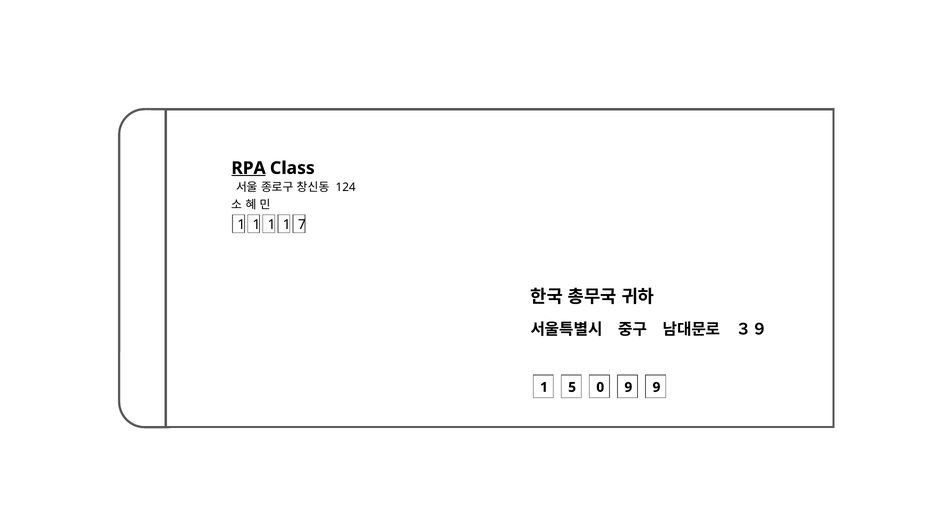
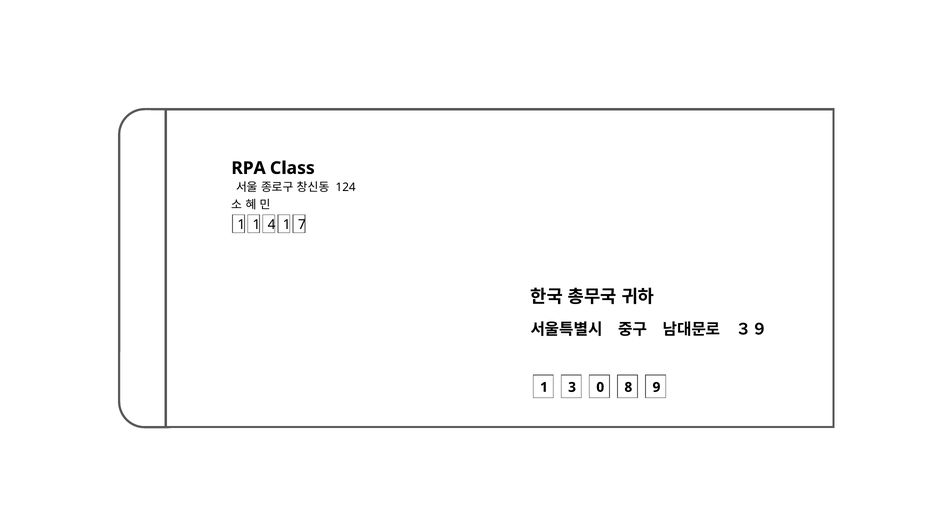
RPA underline: present -> none
1 at (272, 225): 1 -> 4
5: 5 -> 3
0 9: 9 -> 8
